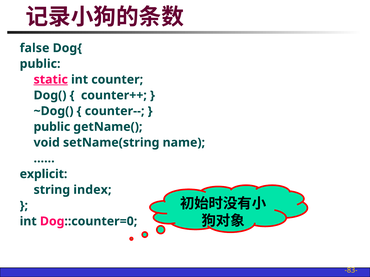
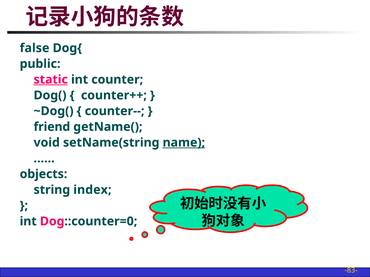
public at (52, 127): public -> friend
name underline: none -> present
explicit: explicit -> objects
